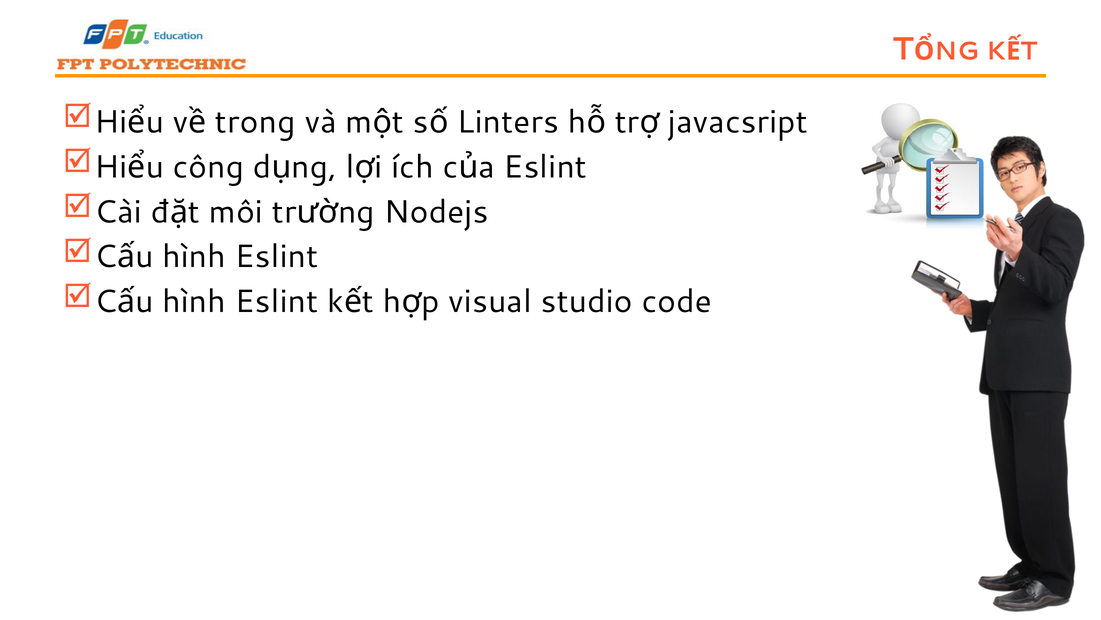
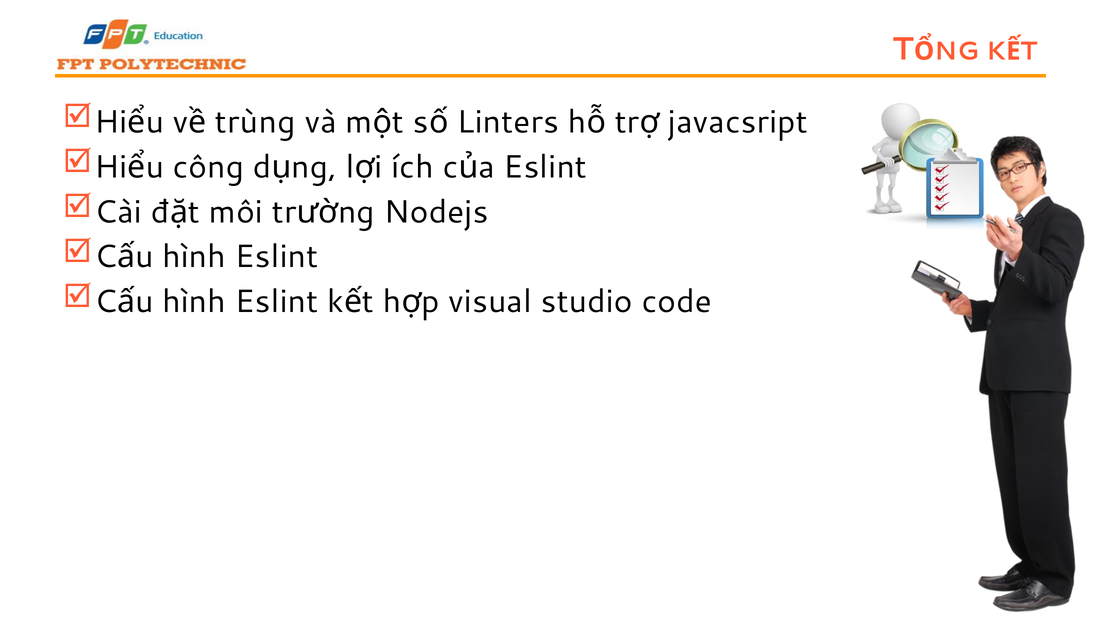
trong: trong -> trùng
